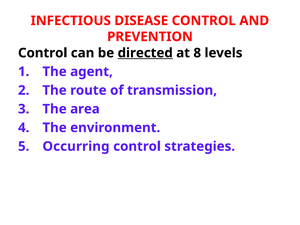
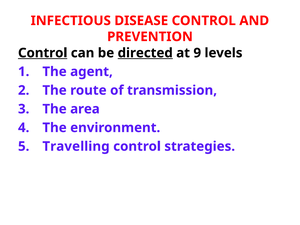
Control at (43, 53) underline: none -> present
8: 8 -> 9
Occurring: Occurring -> Travelling
